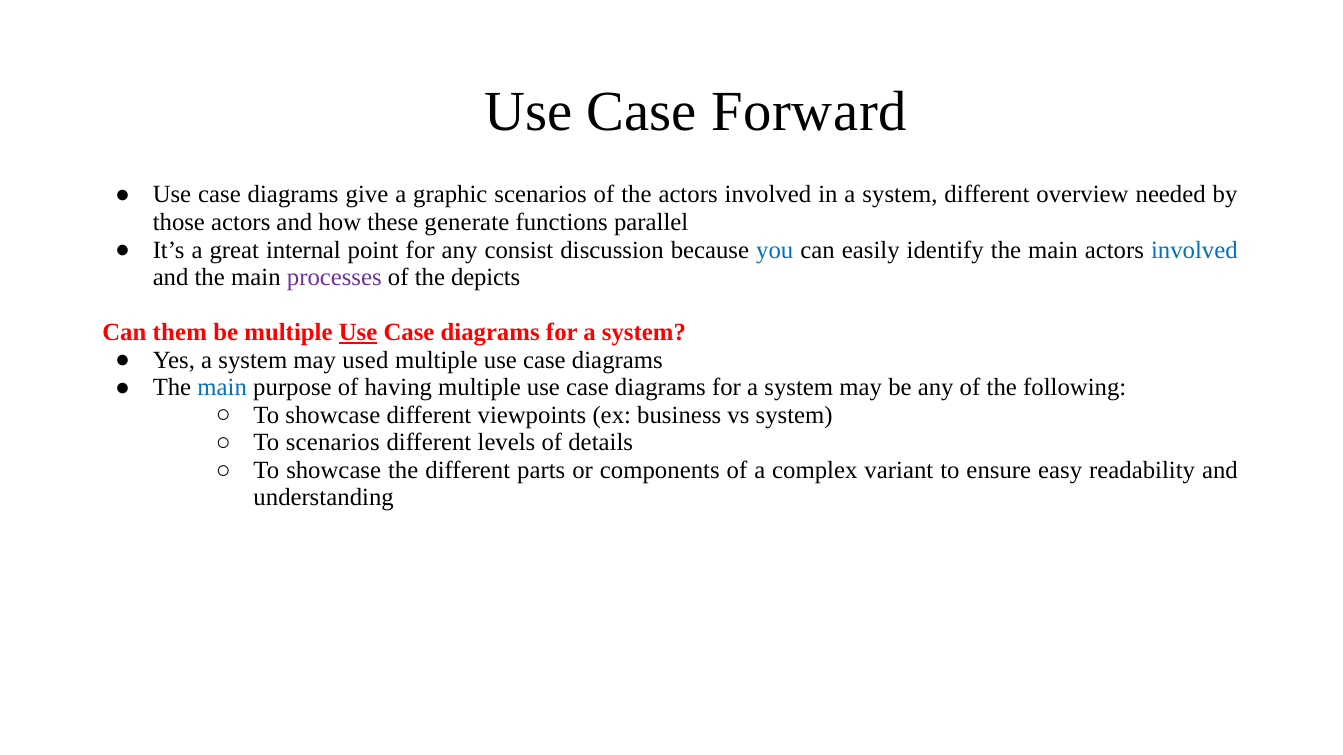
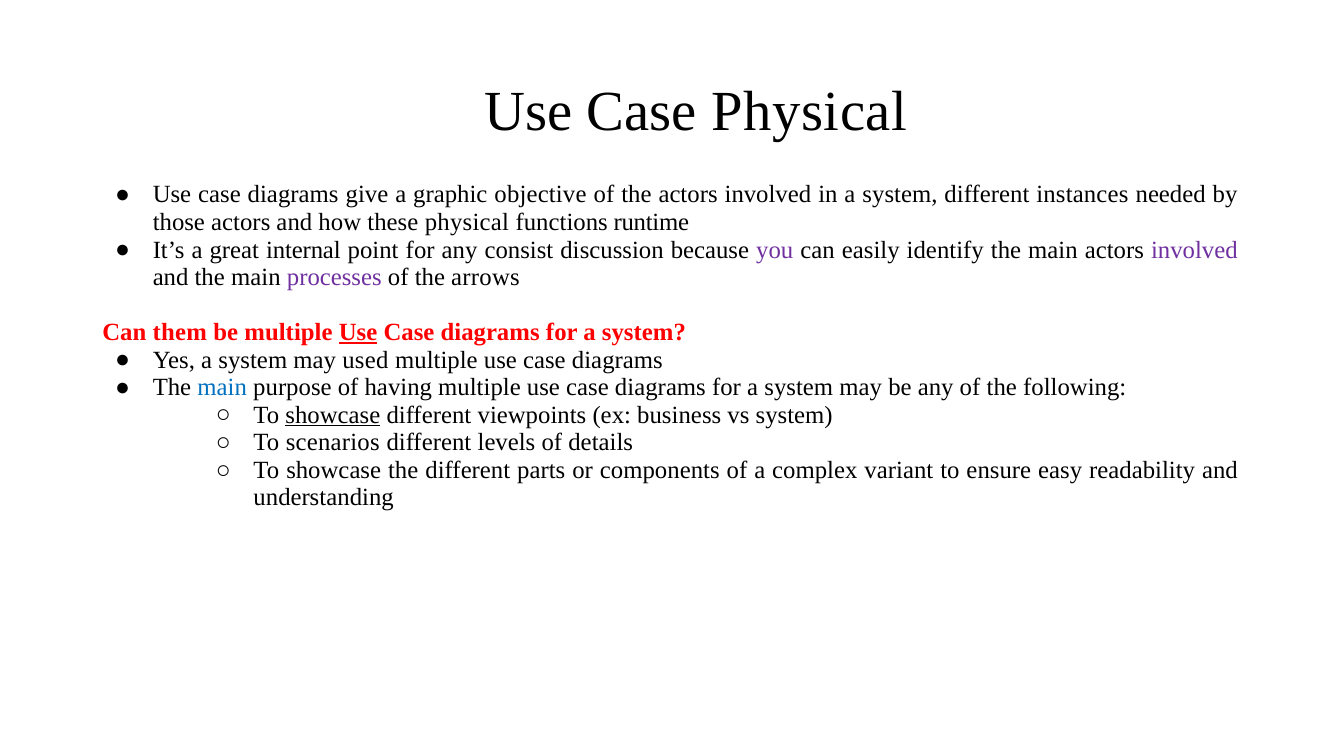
Case Forward: Forward -> Physical
graphic scenarios: scenarios -> objective
overview: overview -> instances
these generate: generate -> physical
parallel: parallel -> runtime
you colour: blue -> purple
involved at (1194, 250) colour: blue -> purple
depicts: depicts -> arrows
showcase at (333, 415) underline: none -> present
